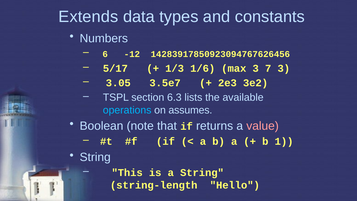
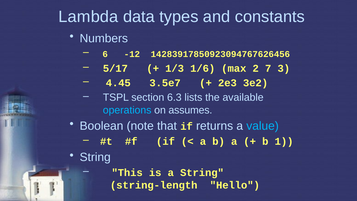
Extends: Extends -> Lambda
max 3: 3 -> 2
3.05: 3.05 -> 4.45
value colour: pink -> light blue
